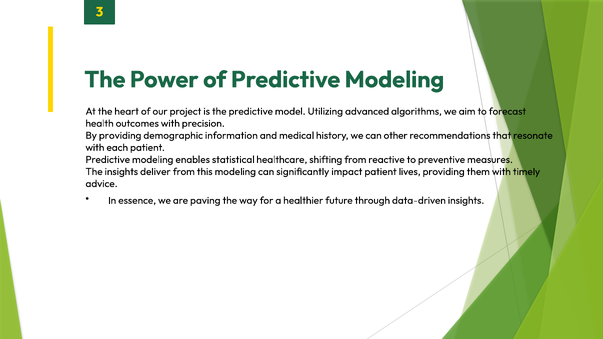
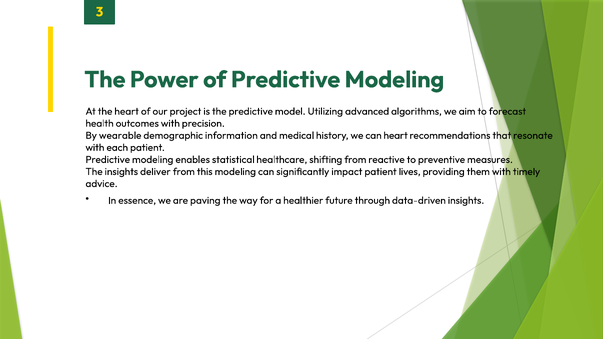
By providing: providing -> wearable
can other: other -> heart
